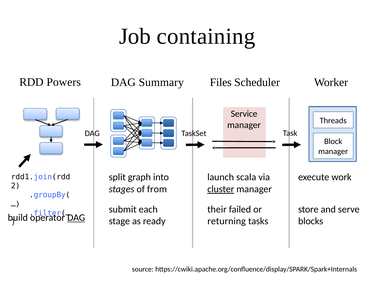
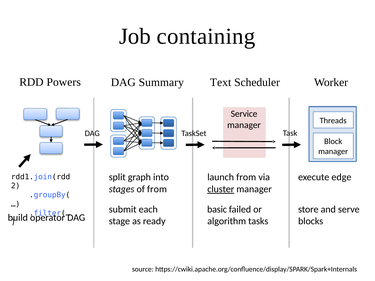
Files: Files -> Text
launch scala: scala -> from
work: work -> edge
their: their -> basic
DAG at (76, 218) underline: present -> none
returning: returning -> algorithm
